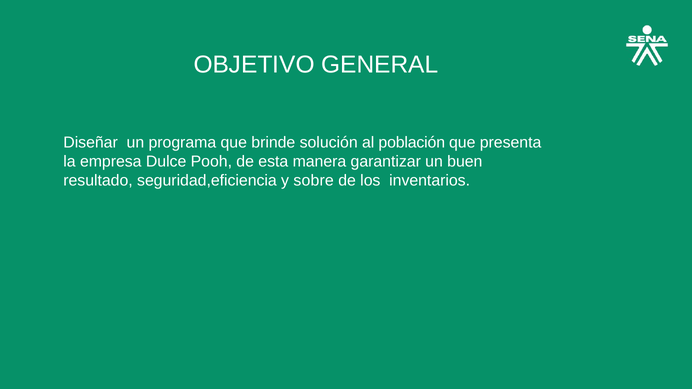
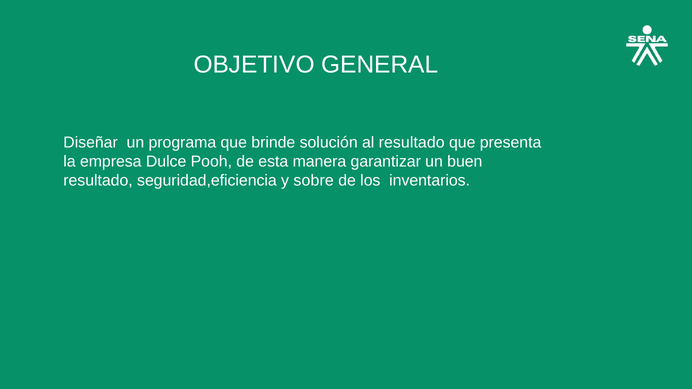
al población: población -> resultado
